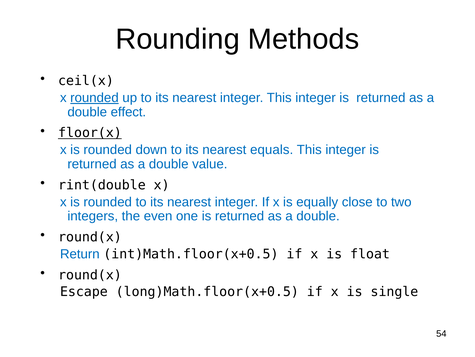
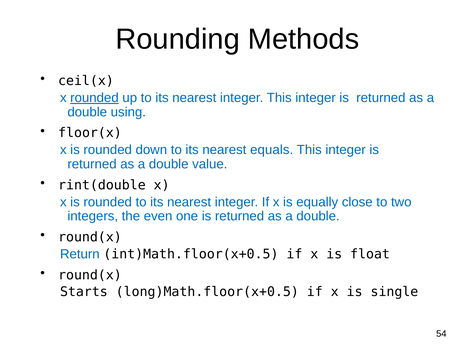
effect: effect -> using
floor(x underline: present -> none
Escape: Escape -> Starts
